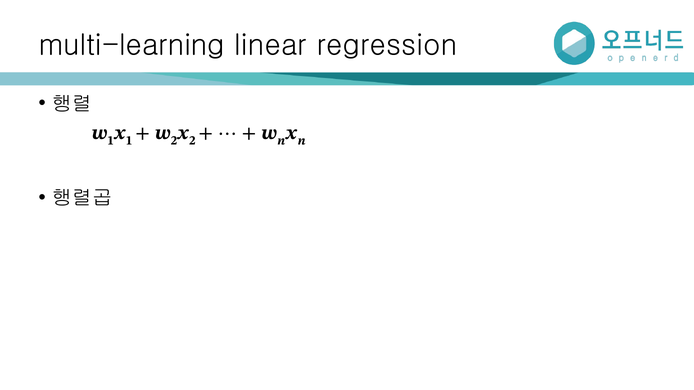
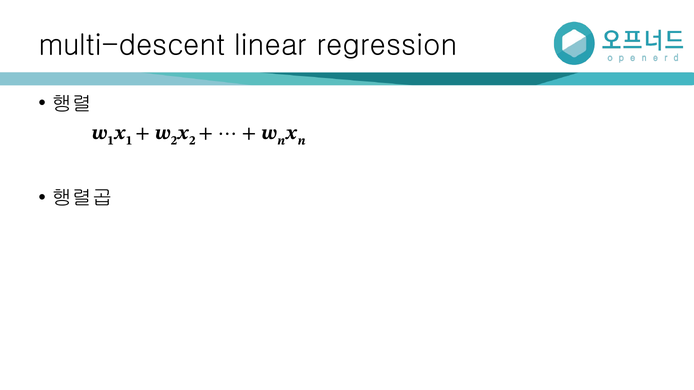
multi-learning: multi-learning -> multi-descent
